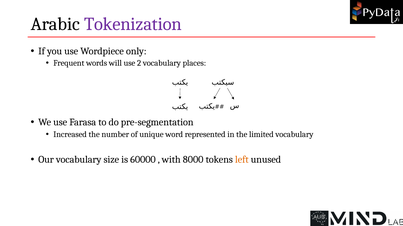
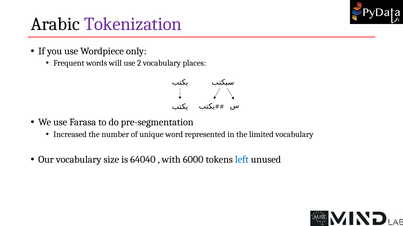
60000: 60000 -> 64040
8000: 8000 -> 6000
left colour: orange -> blue
